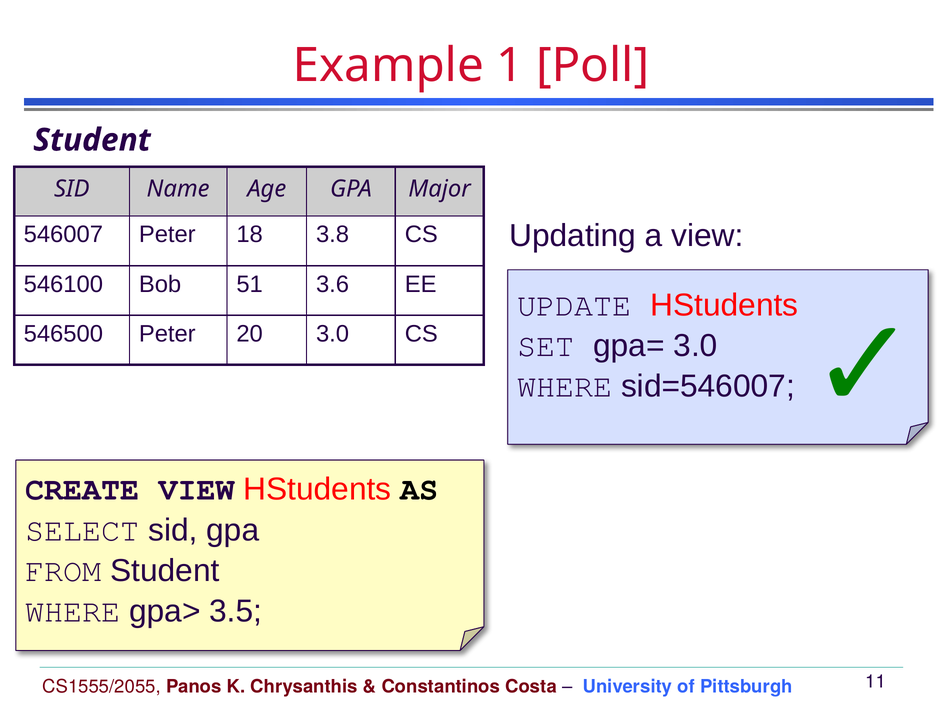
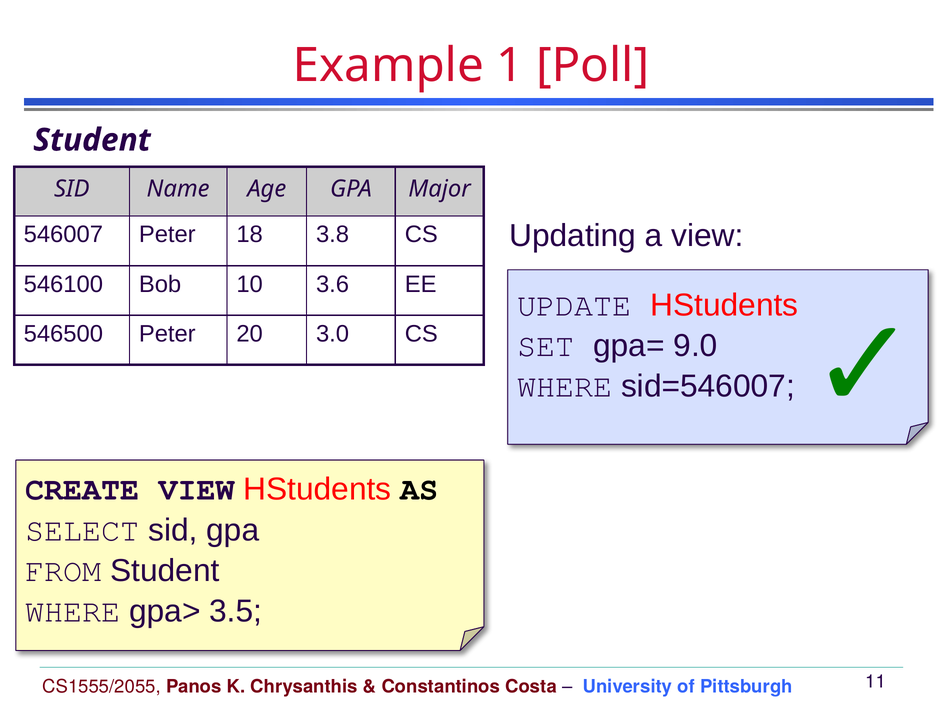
51: 51 -> 10
gpa= 3.0: 3.0 -> 9.0
